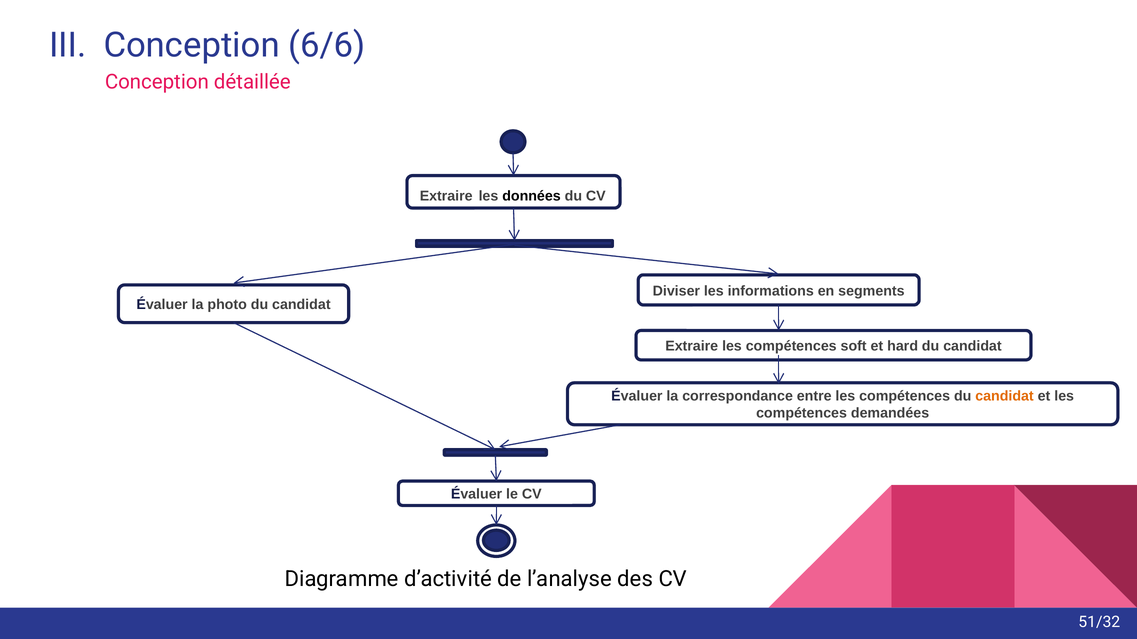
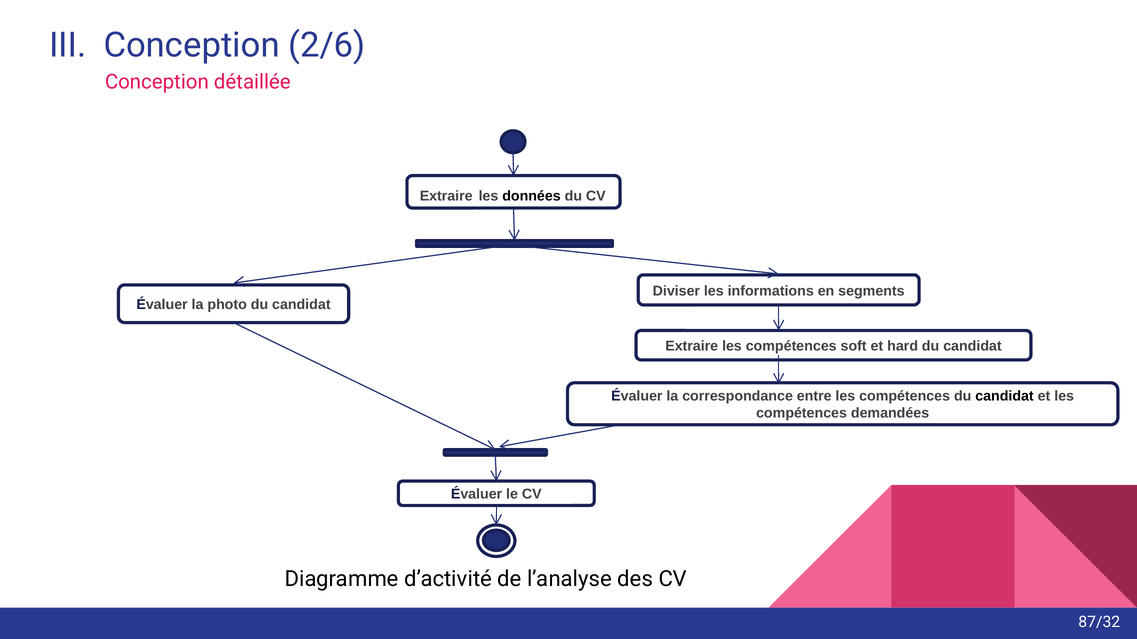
6/6: 6/6 -> 2/6
candidat at (1005, 397) colour: orange -> black
51/32: 51/32 -> 87/32
